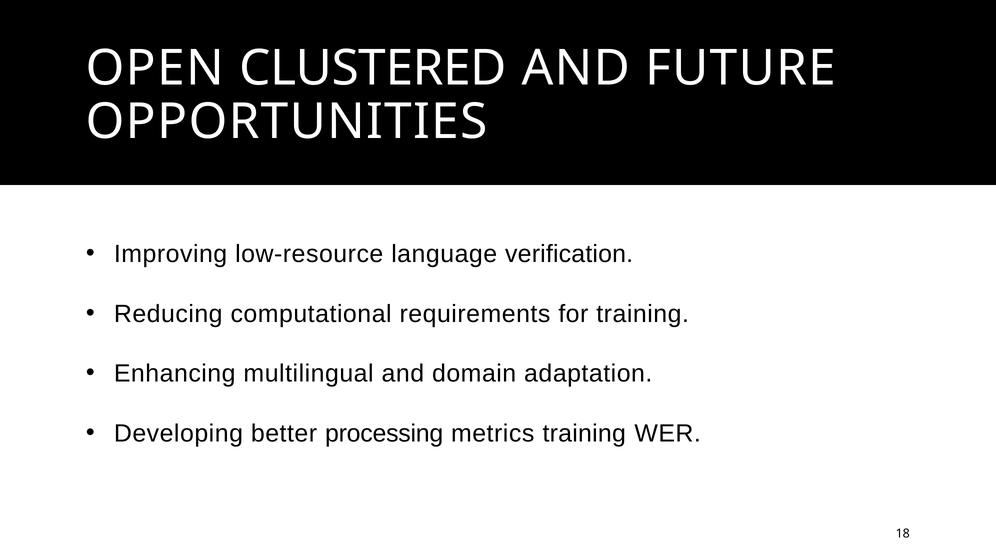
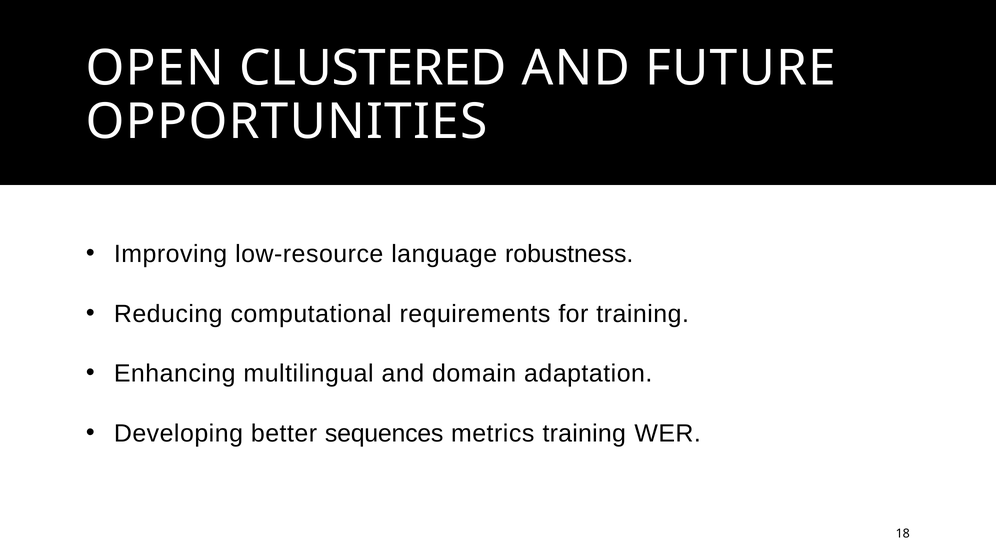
verification: verification -> robustness
processing: processing -> sequences
